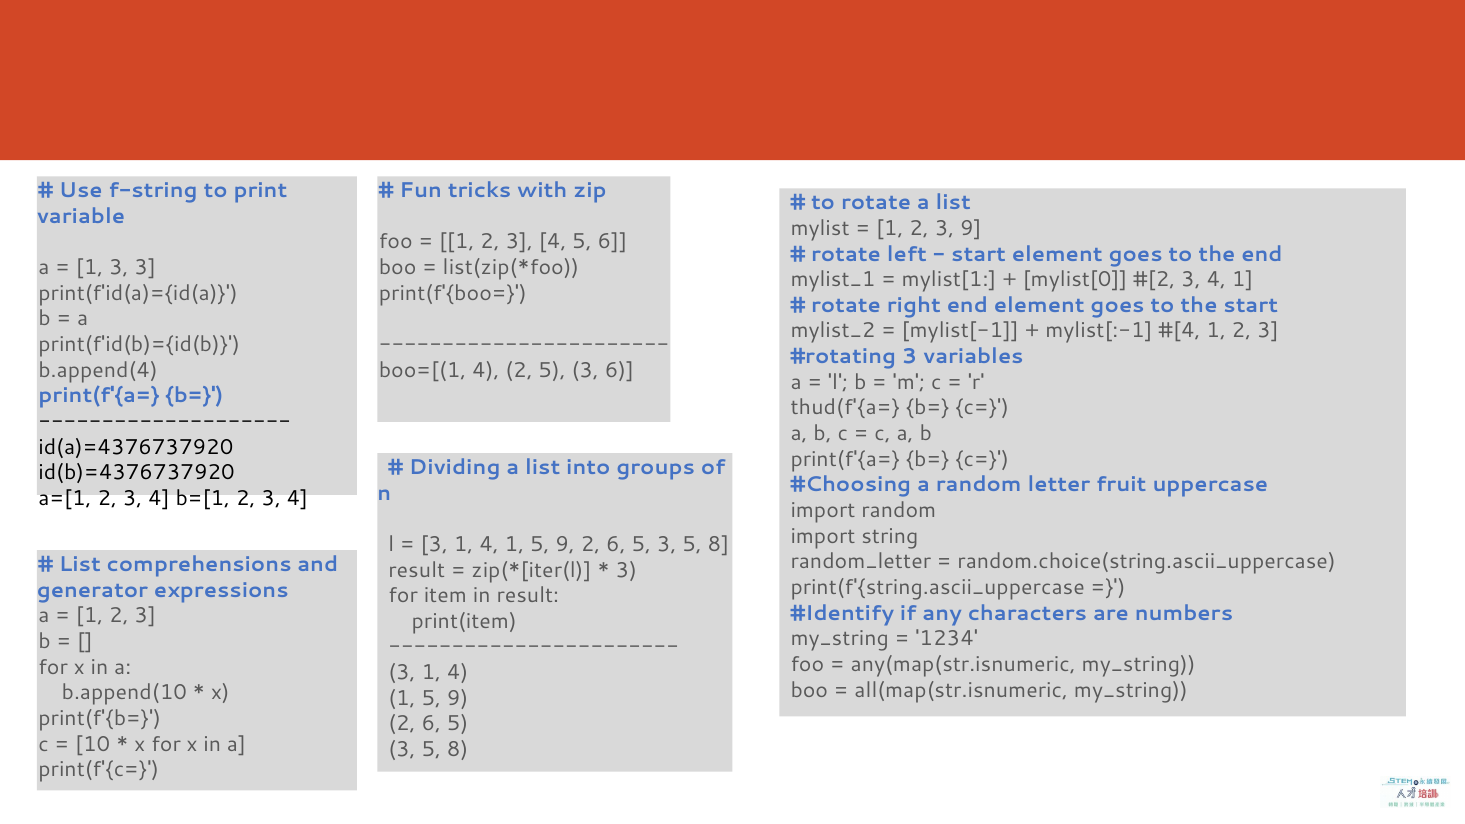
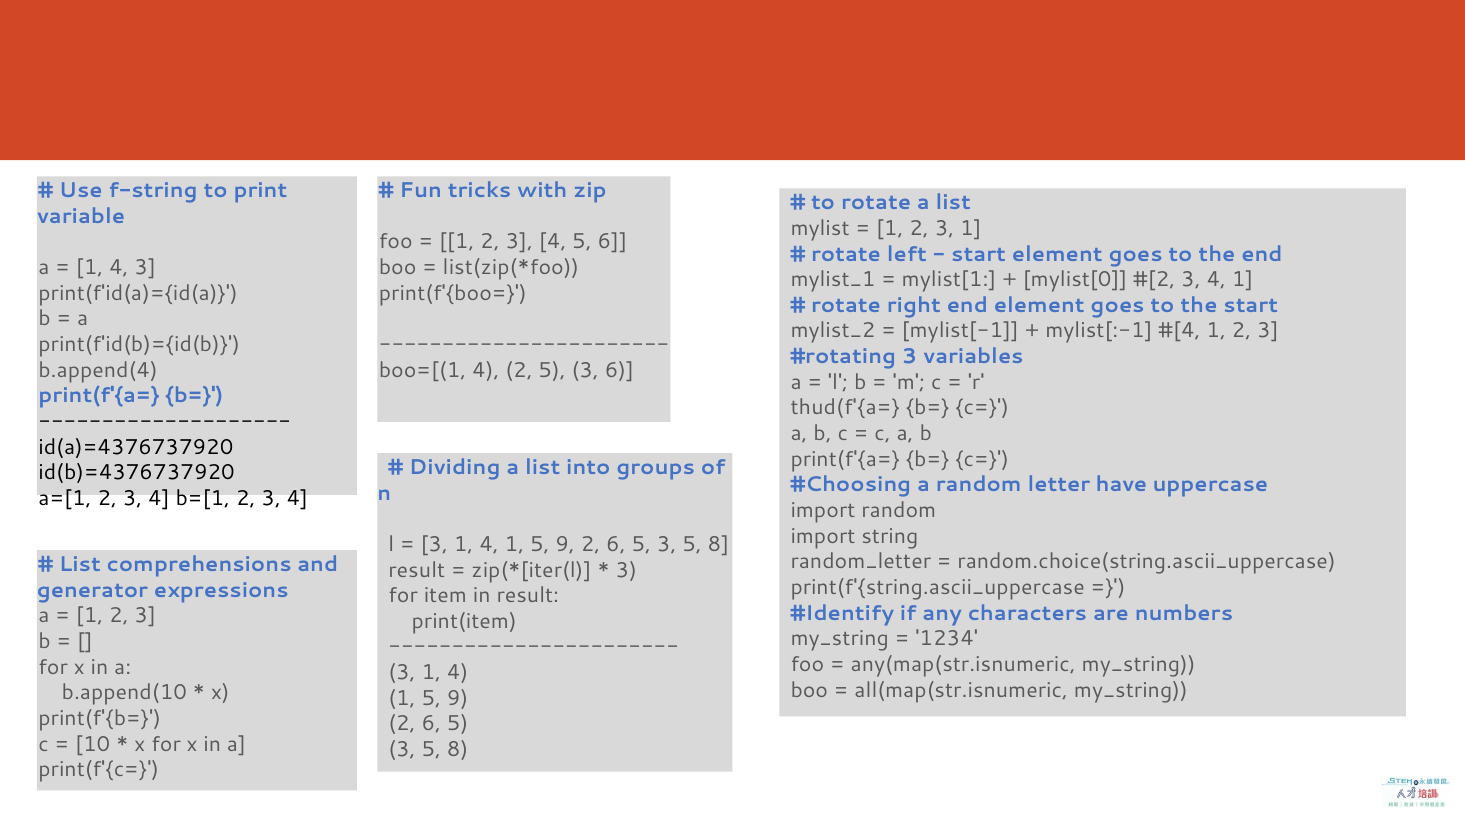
2 3 9: 9 -> 1
3 at (119, 268): 3 -> 4
fruit: fruit -> have
